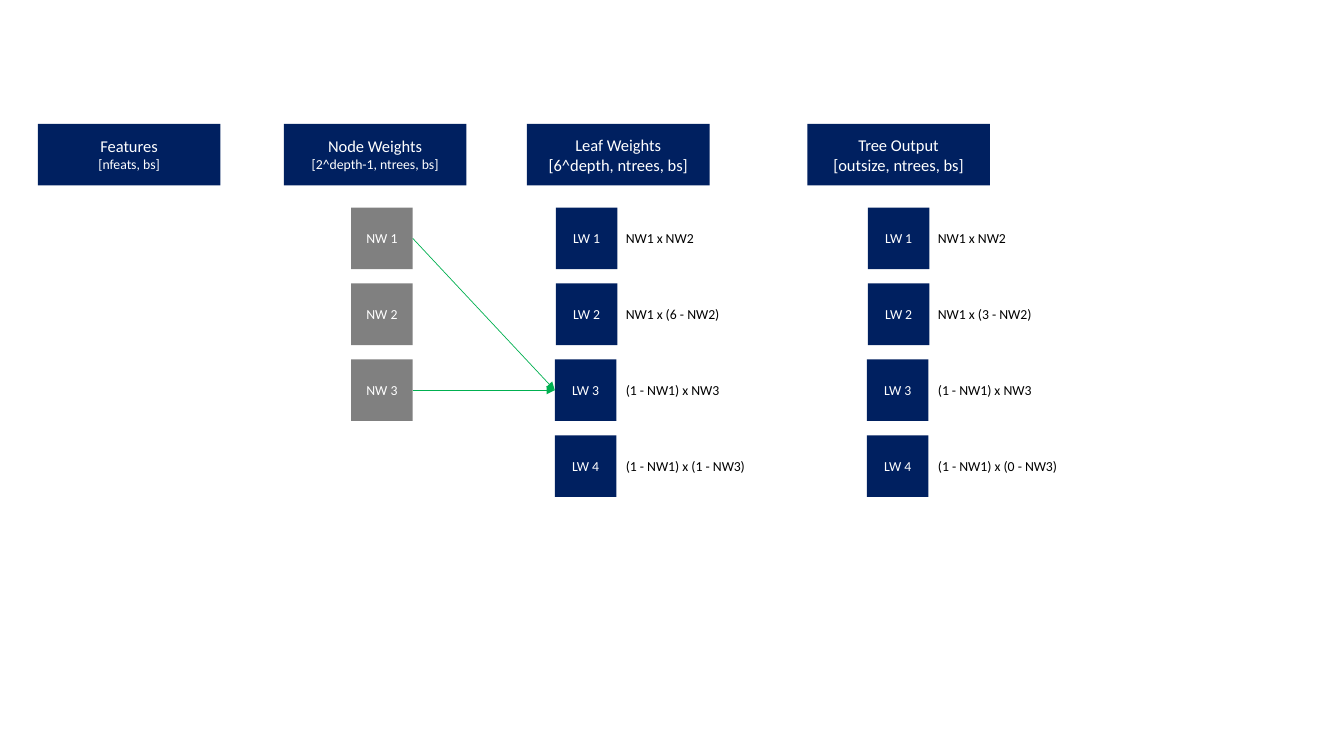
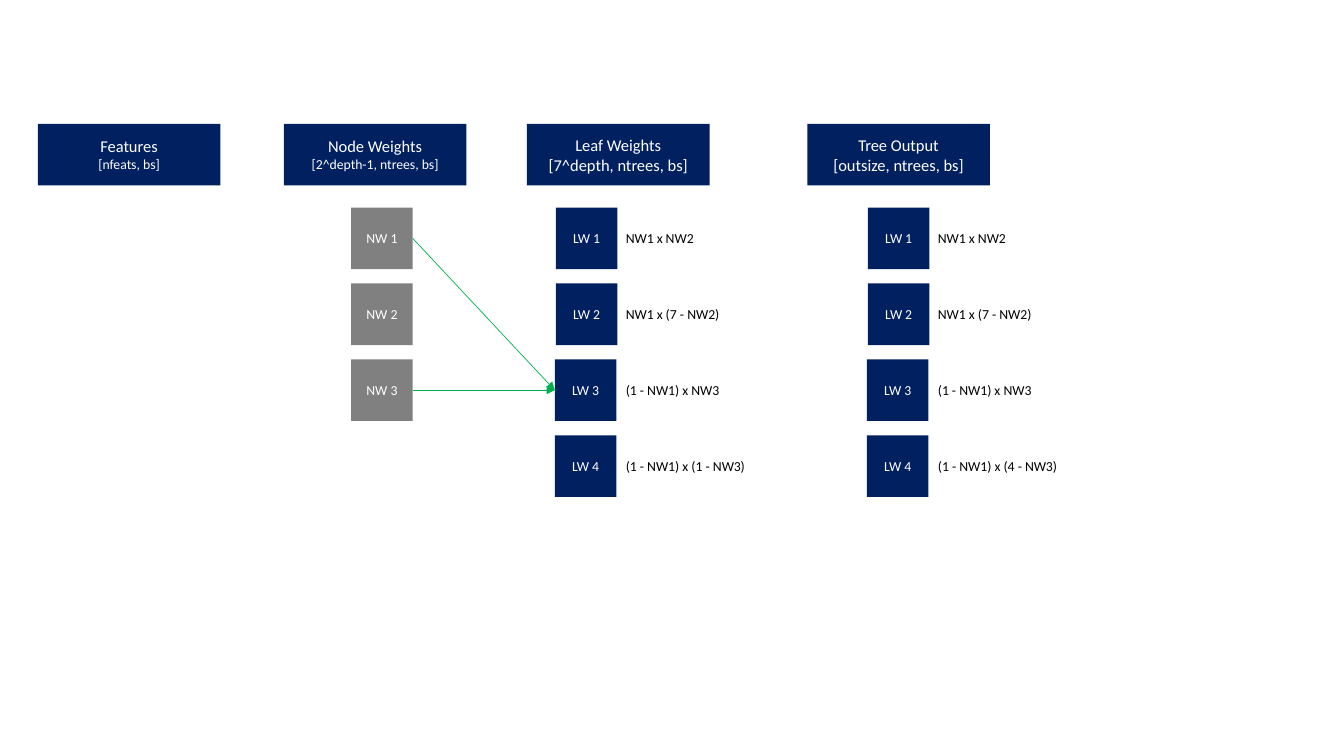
6^depth: 6^depth -> 7^depth
6 at (671, 315): 6 -> 7
3 at (983, 315): 3 -> 7
x 0: 0 -> 4
